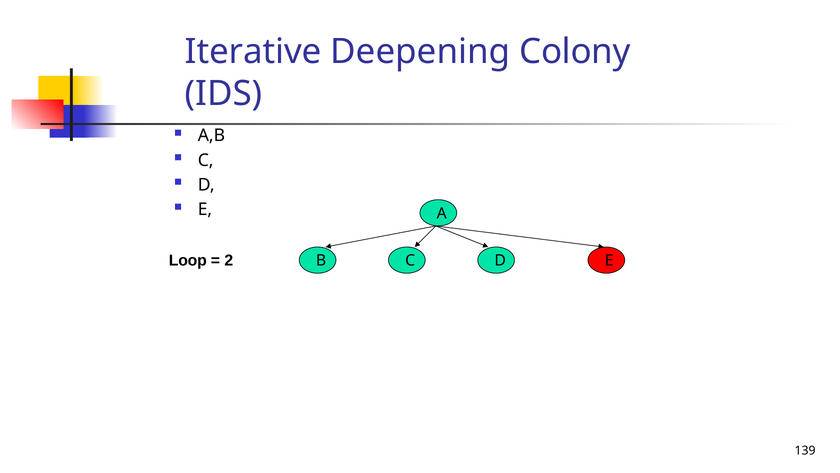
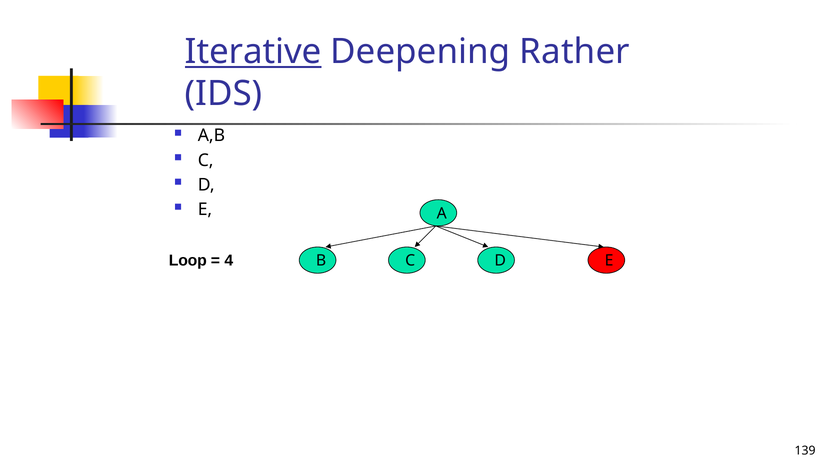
Iterative underline: none -> present
Colony: Colony -> Rather
2: 2 -> 4
